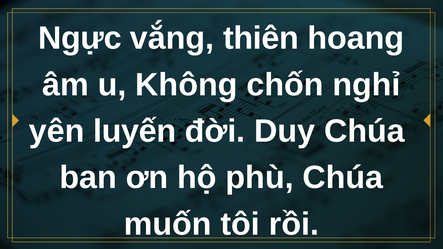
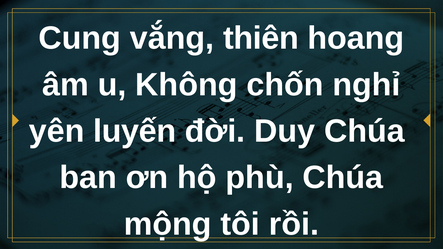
Ngực: Ngực -> Cung
muốn: muốn -> mộng
